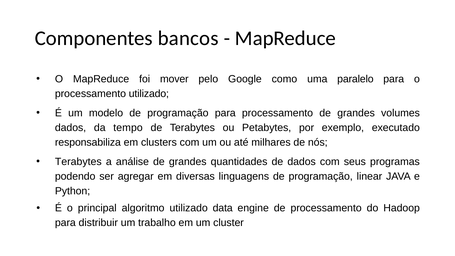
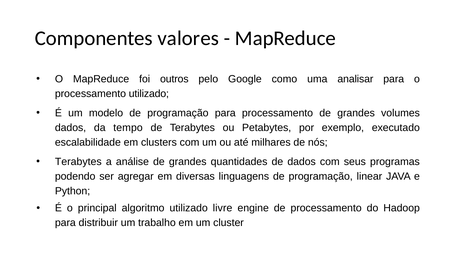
bancos: bancos -> valores
mover: mover -> outros
paralelo: paralelo -> analisar
responsabiliza: responsabiliza -> escalabilidade
data: data -> livre
